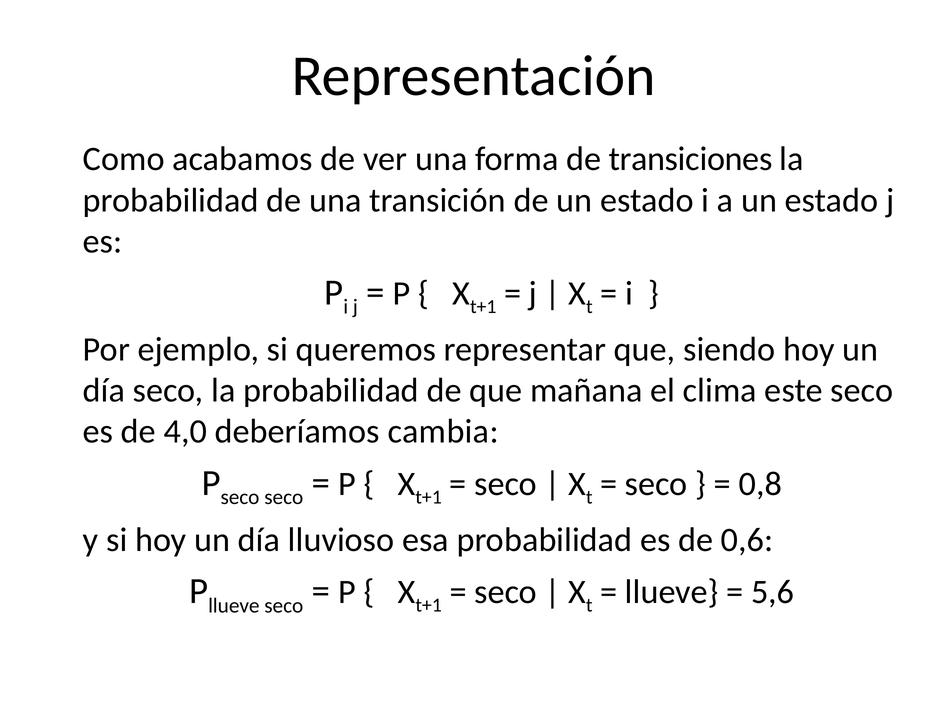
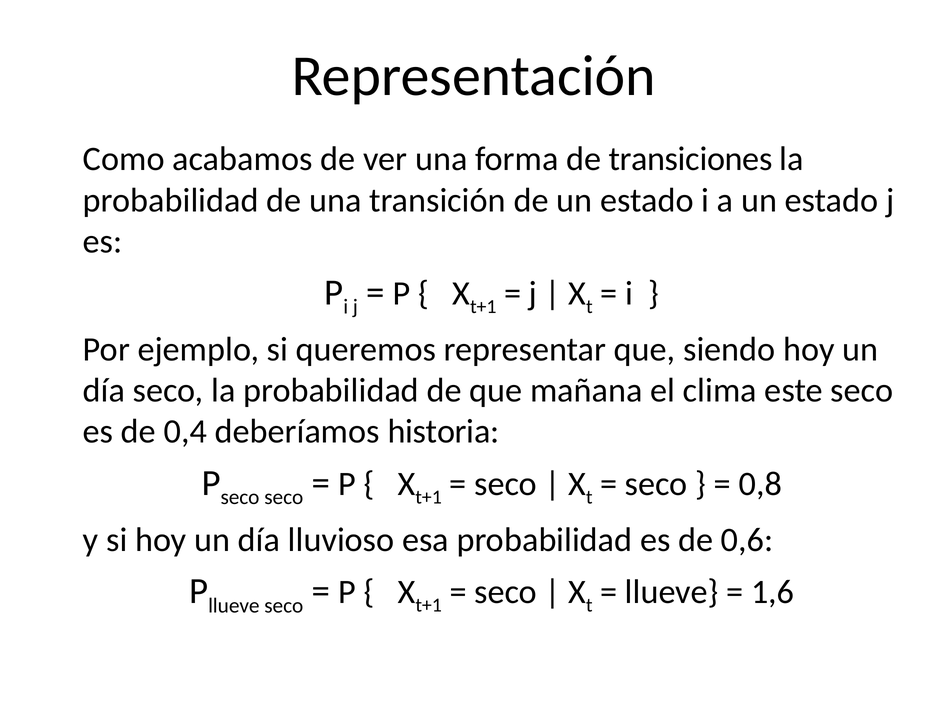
4,0: 4,0 -> 0,4
cambia: cambia -> historia
5,6: 5,6 -> 1,6
